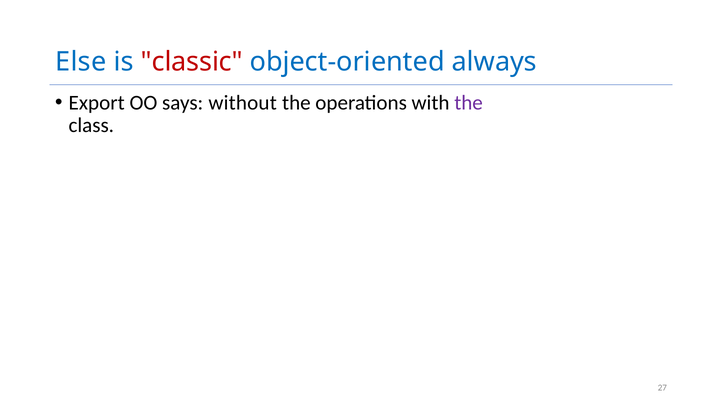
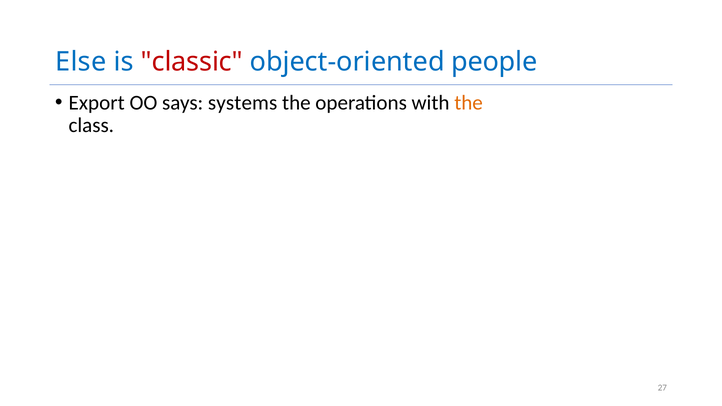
always: always -> people
without: without -> systems
the at (469, 103) colour: purple -> orange
